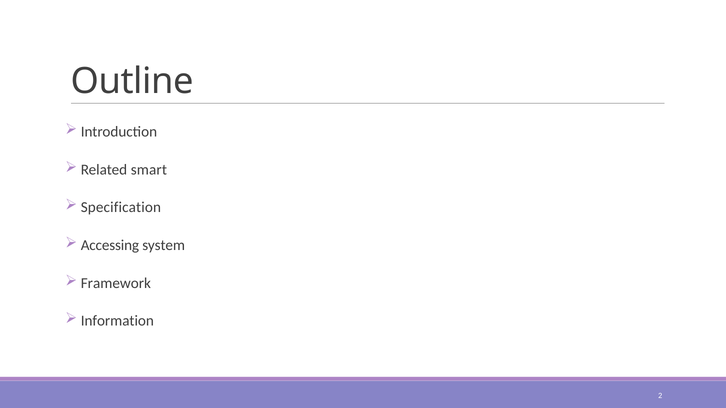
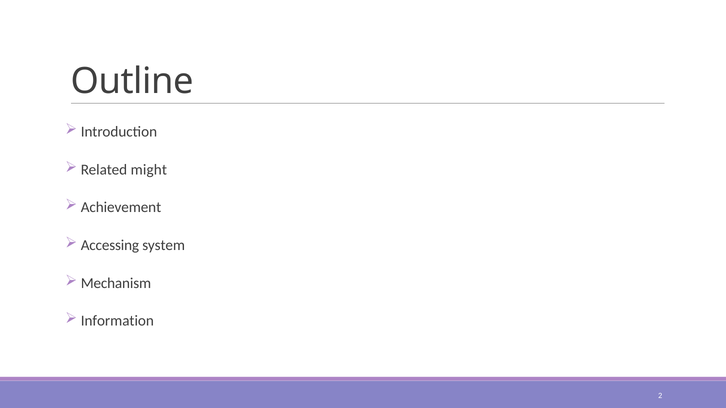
smart: smart -> might
Specification: Specification -> Achievement
Framework: Framework -> Mechanism
